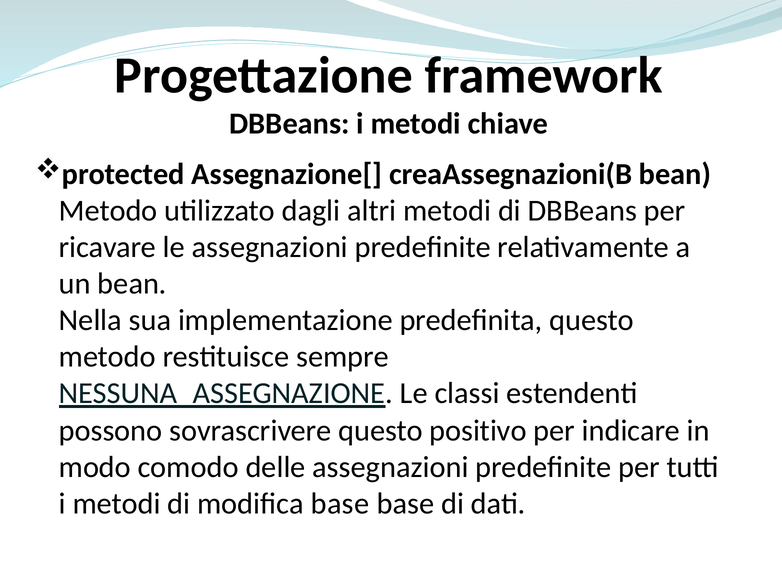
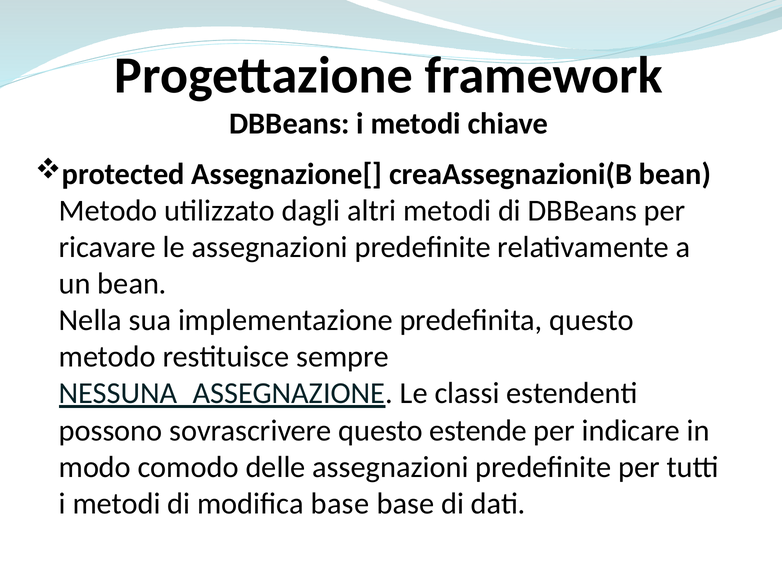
positivo: positivo -> estende
